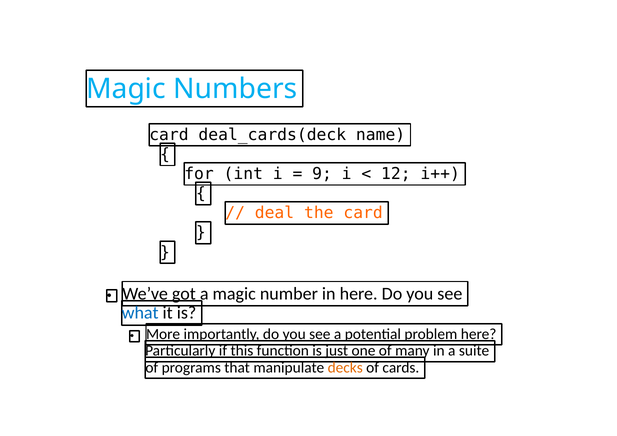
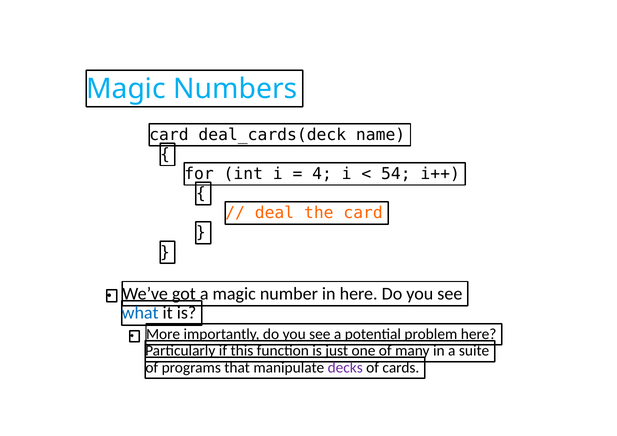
9: 9 -> 4
12: 12 -> 54
decks colour: orange -> purple
